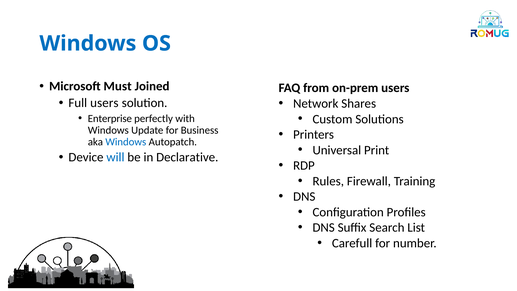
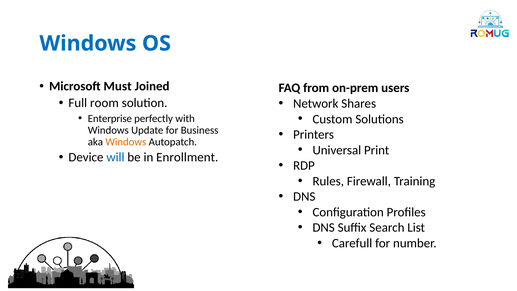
Full users: users -> room
Windows at (126, 142) colour: blue -> orange
Declarative: Declarative -> Enrollment
